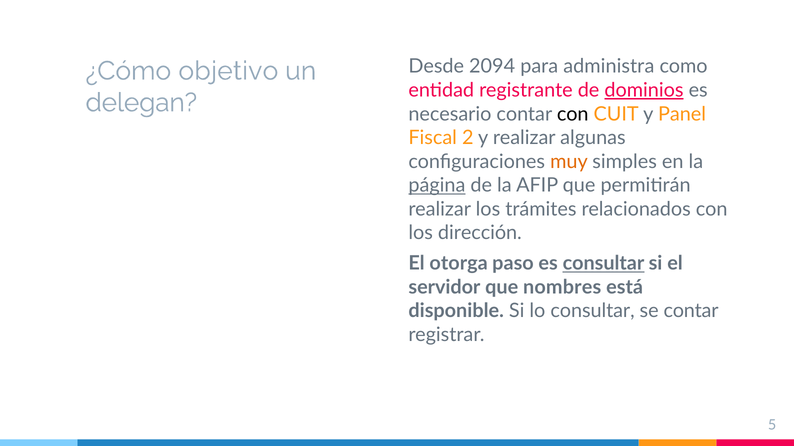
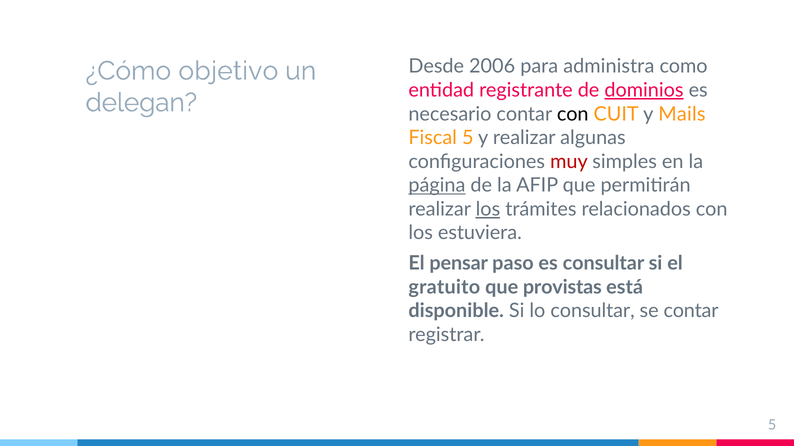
2094: 2094 -> 2006
Panel: Panel -> Mails
Fiscal 2: 2 -> 5
muy colour: orange -> red
los at (488, 209) underline: none -> present
dirección: dirección -> estuviera
otorga: otorga -> pensar
consultar at (603, 264) underline: present -> none
servidor: servidor -> gratuito
nombres: nombres -> provistas
